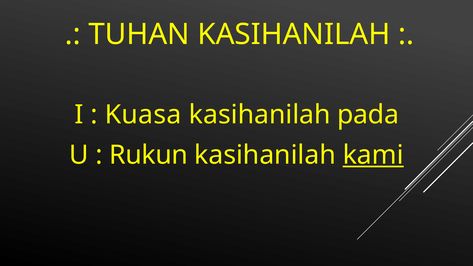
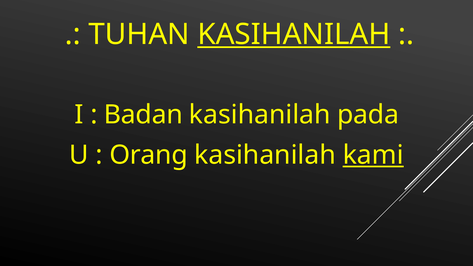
KASIHANILAH at (294, 34) underline: none -> present
Kuasa: Kuasa -> Badan
Rukun: Rukun -> Orang
